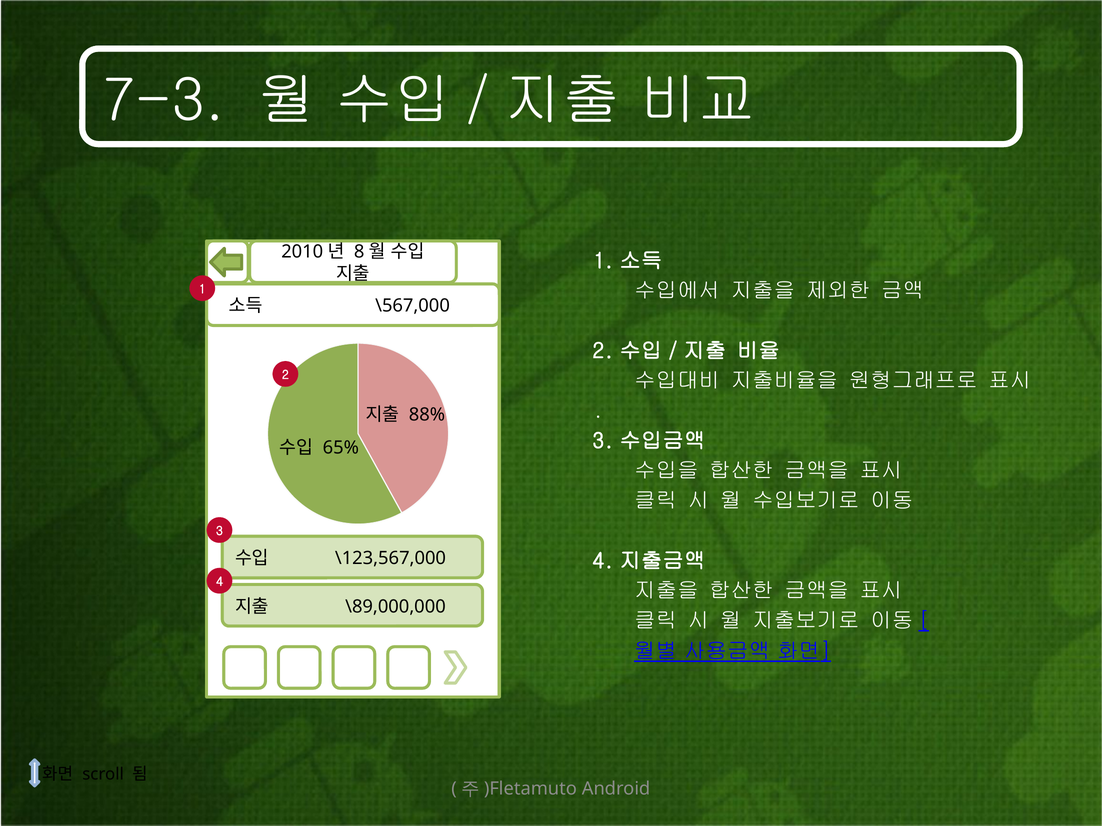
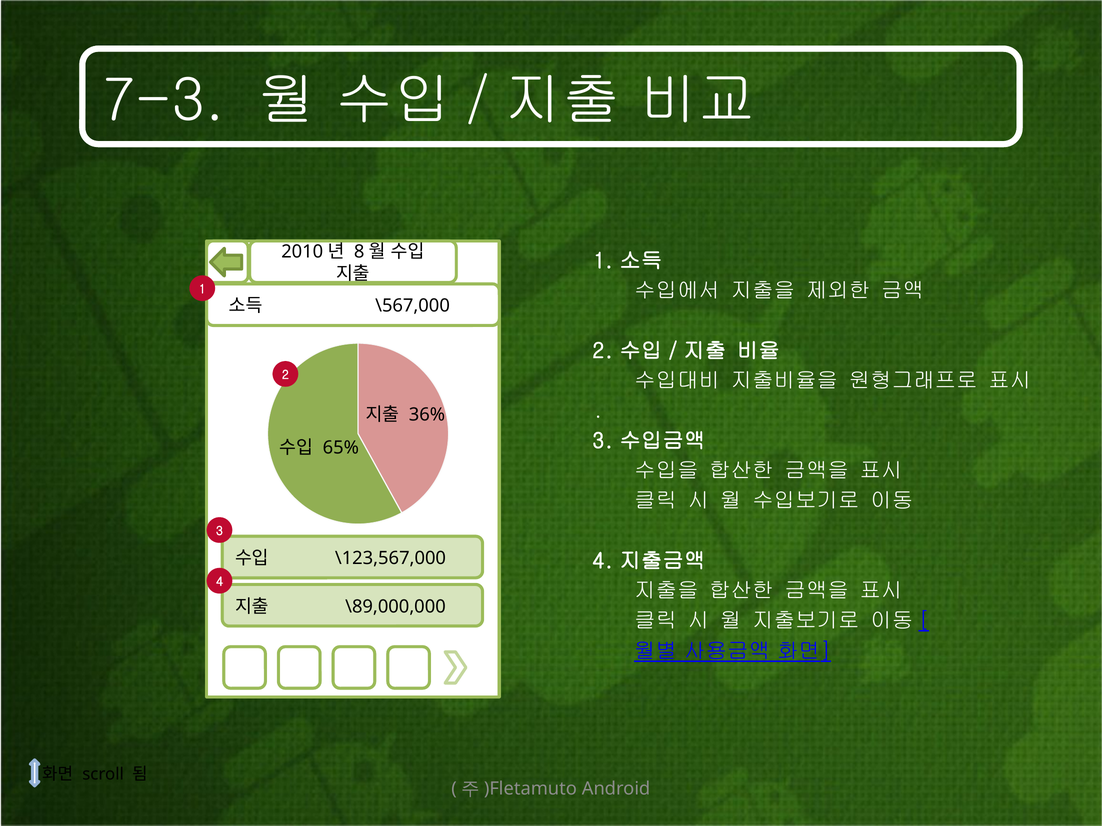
88%: 88% -> 36%
